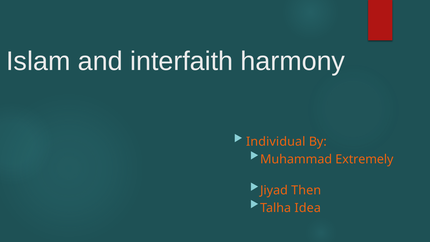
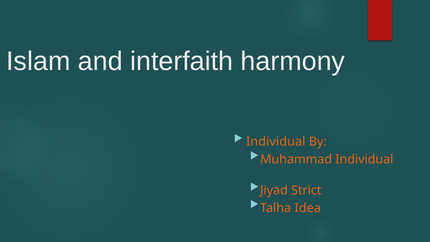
Muhammad Extremely: Extremely -> Individual
Then: Then -> Strict
